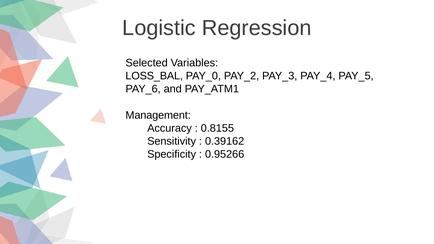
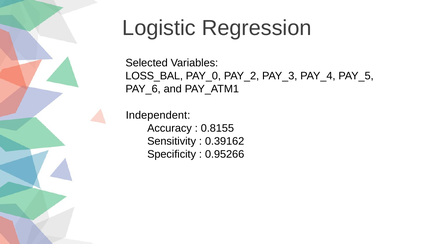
Management: Management -> Independent
